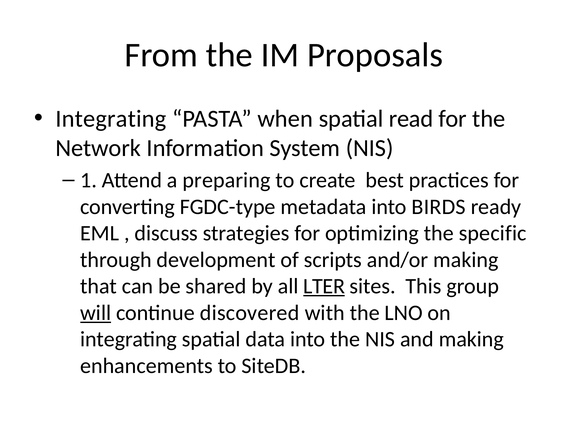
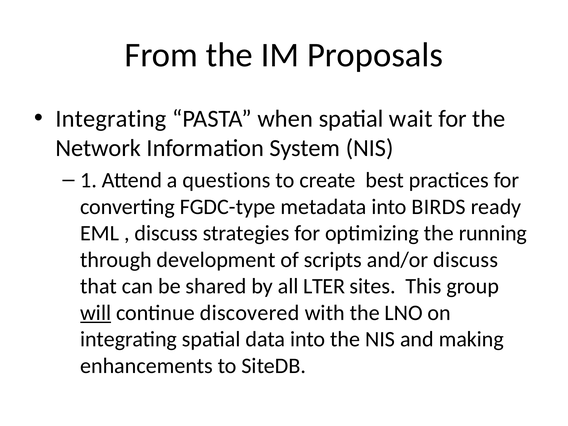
read: read -> wait
preparing: preparing -> questions
specific: specific -> running
and/or making: making -> discuss
LTER underline: present -> none
